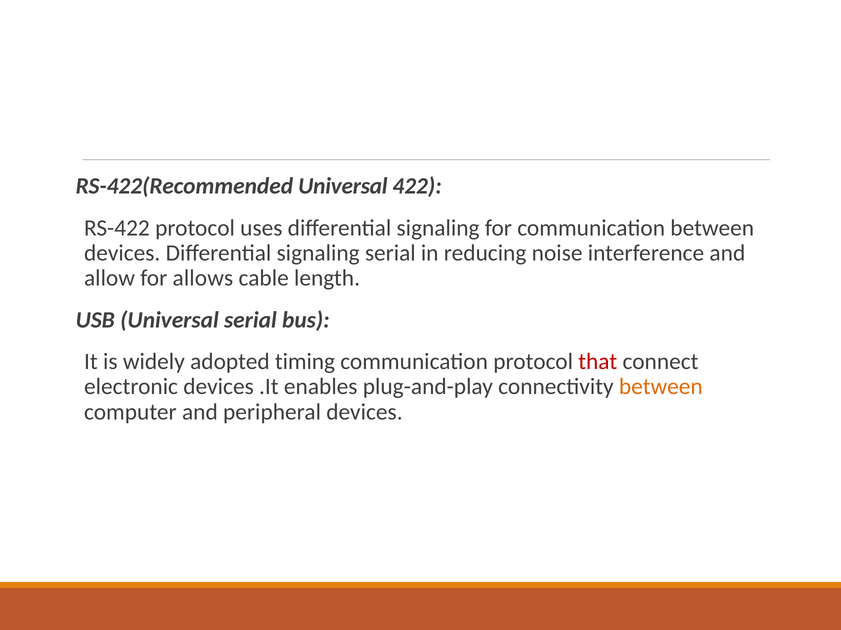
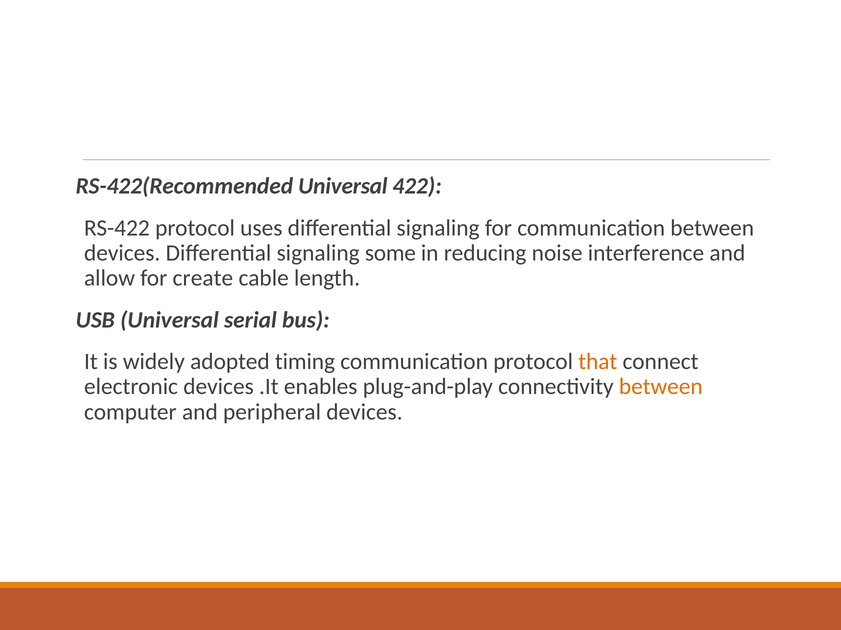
signaling serial: serial -> some
allows: allows -> create
that colour: red -> orange
